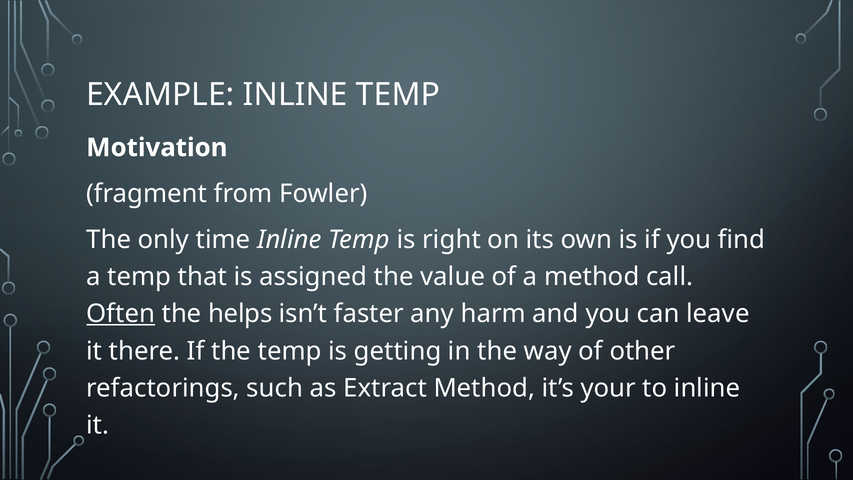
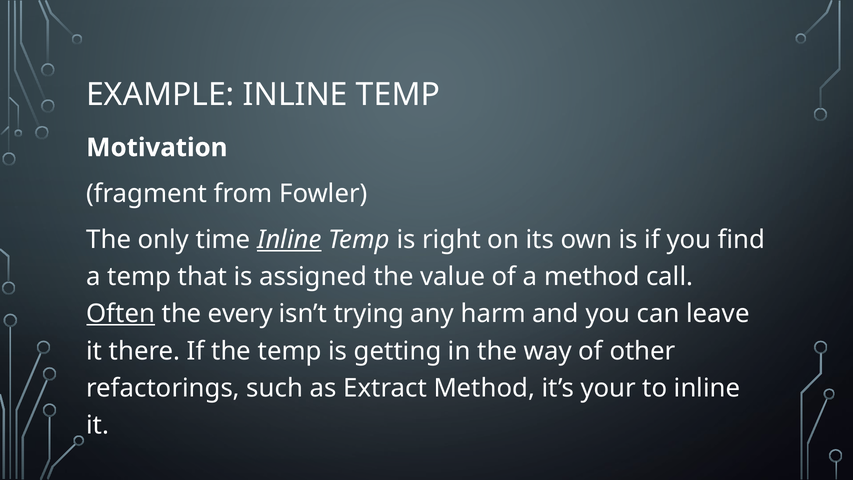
Inline at (289, 240) underline: none -> present
helps: helps -> every
faster: faster -> trying
